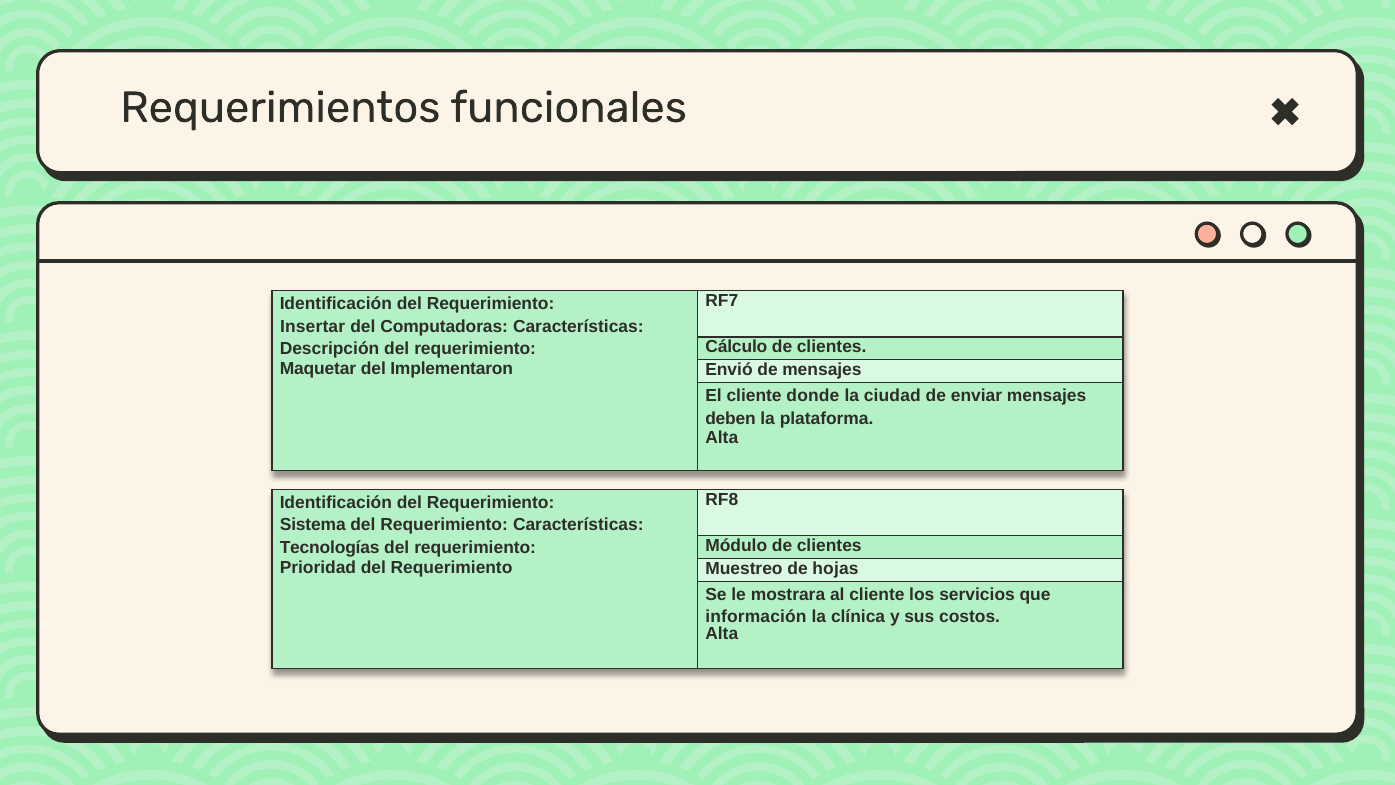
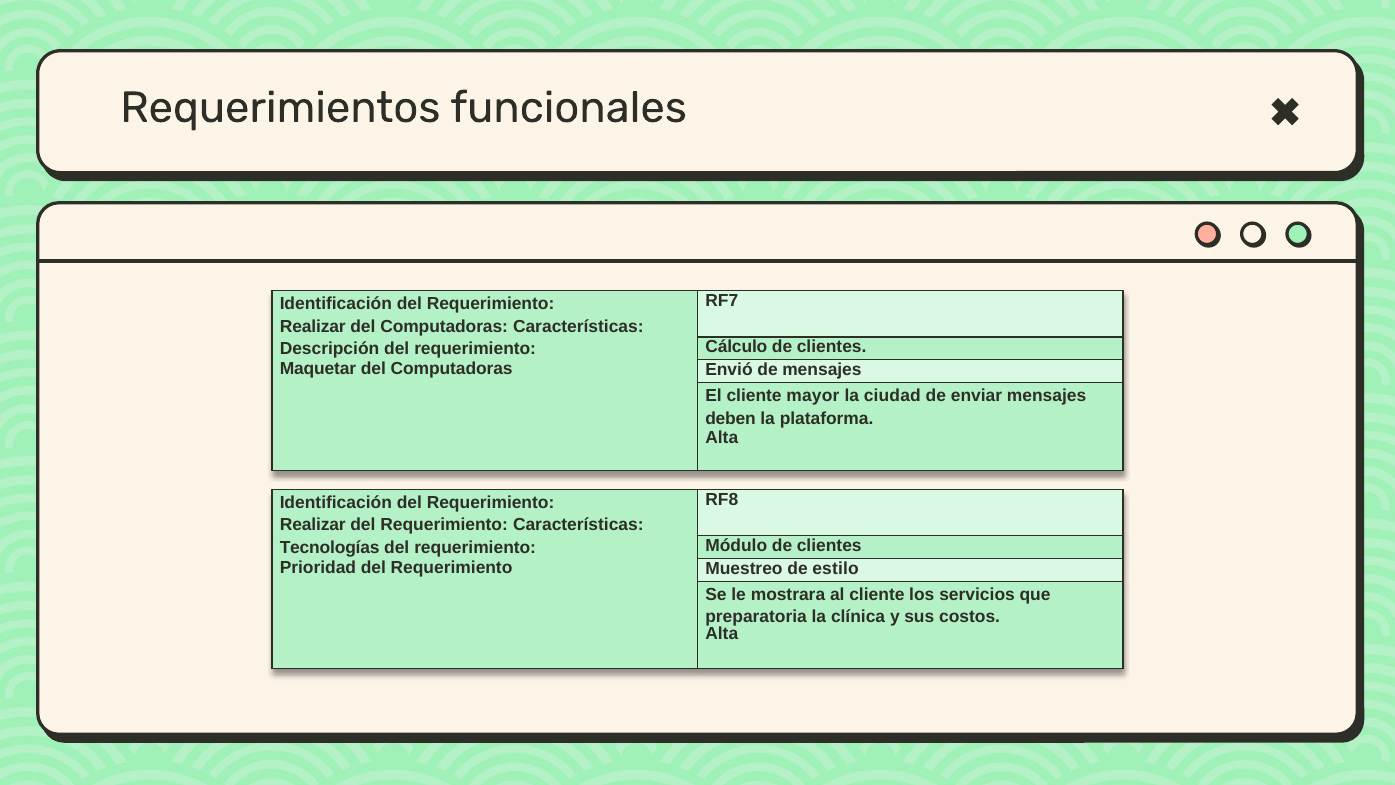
Insertar at (313, 326): Insertar -> Realizar
Implementaron at (452, 368): Implementaron -> Computadoras
donde: donde -> mayor
Sistema at (313, 525): Sistema -> Realizar
hojas: hojas -> estilo
información: información -> preparatoria
